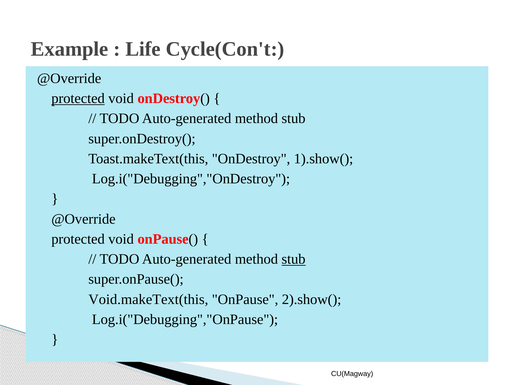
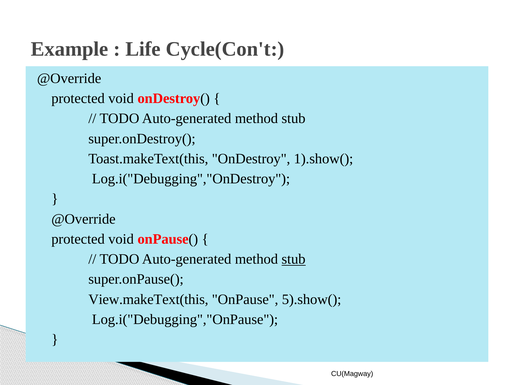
protected at (78, 99) underline: present -> none
Void.makeText(this: Void.makeText(this -> View.makeText(this
2).show(: 2).show( -> 5).show(
